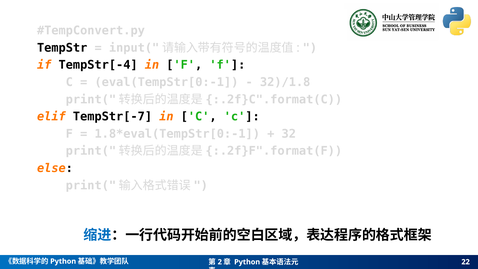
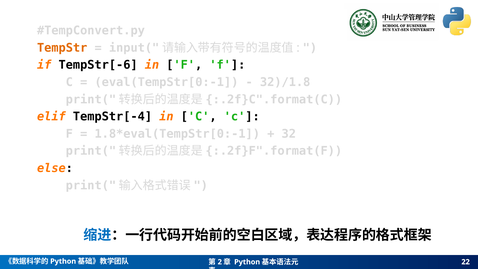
TempStr colour: black -> orange
TempStr[-4: TempStr[-4 -> TempStr[-6
TempStr[-7: TempStr[-7 -> TempStr[-4
